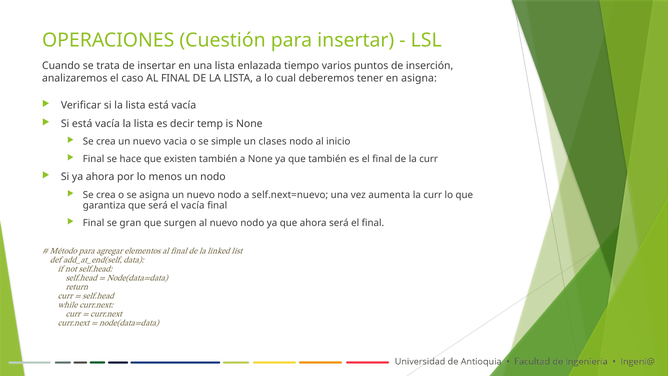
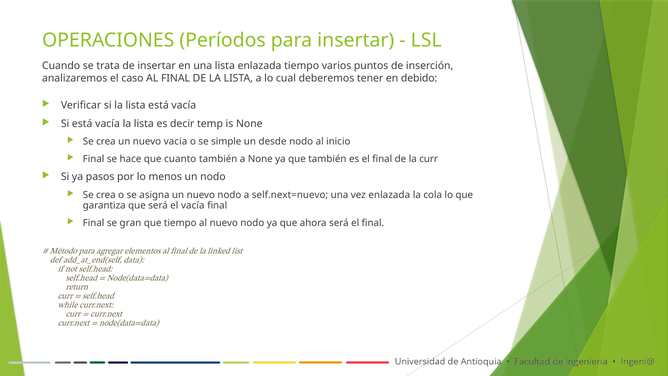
Cuestión: Cuestión -> Períodos
en asigna: asigna -> debido
clases: clases -> desde
existen: existen -> cuanto
ya ahora: ahora -> pasos
vez aumenta: aumenta -> enlazada
curr at (433, 195): curr -> cola
que surgen: surgen -> tiempo
